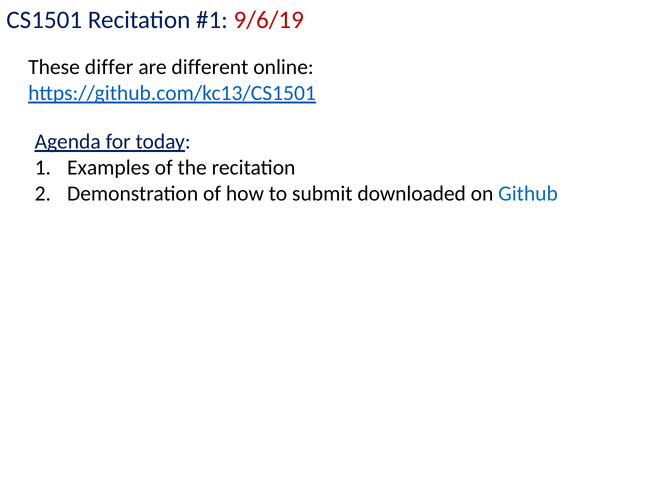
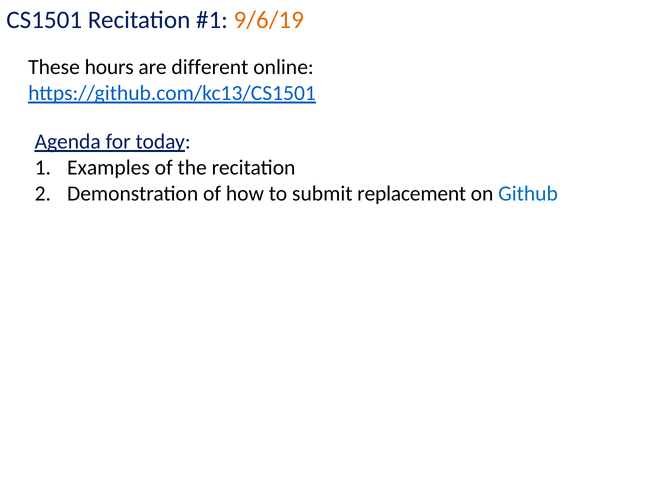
9/6/19 colour: red -> orange
differ: differ -> hours
downloaded: downloaded -> replacement
